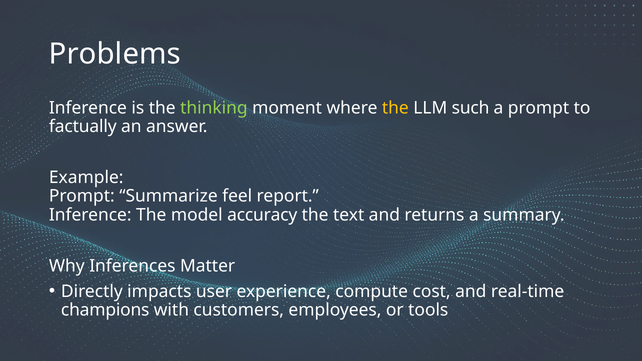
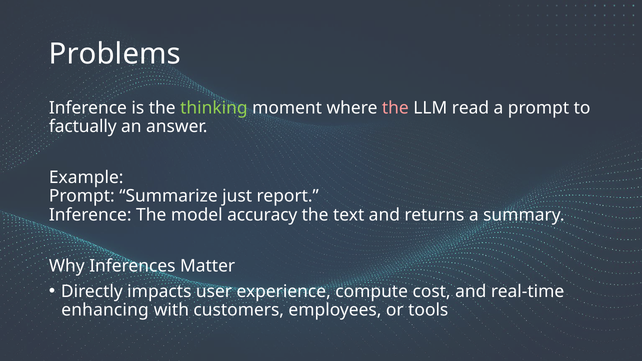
the at (395, 108) colour: yellow -> pink
such: such -> read
feel: feel -> just
champions: champions -> enhancing
